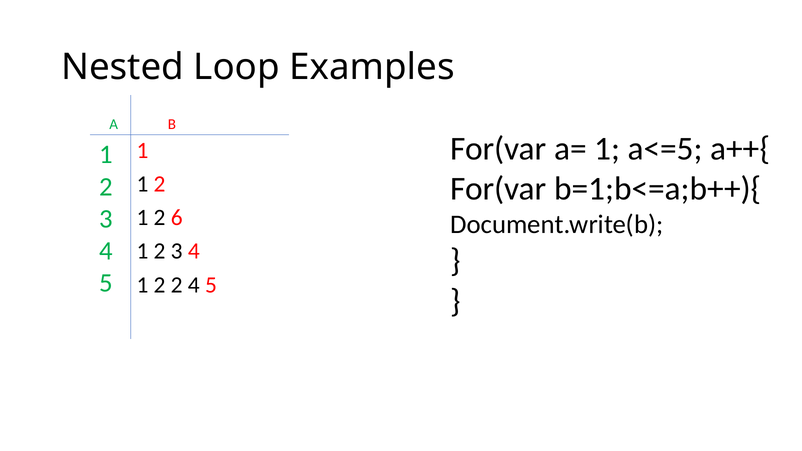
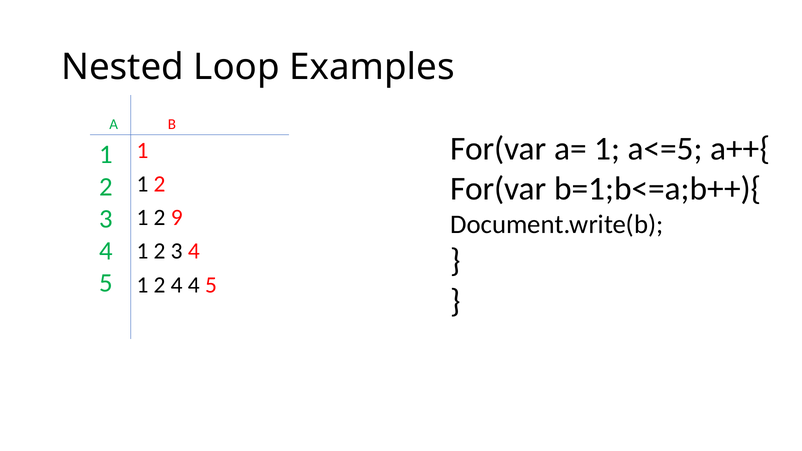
6: 6 -> 9
2 2: 2 -> 4
